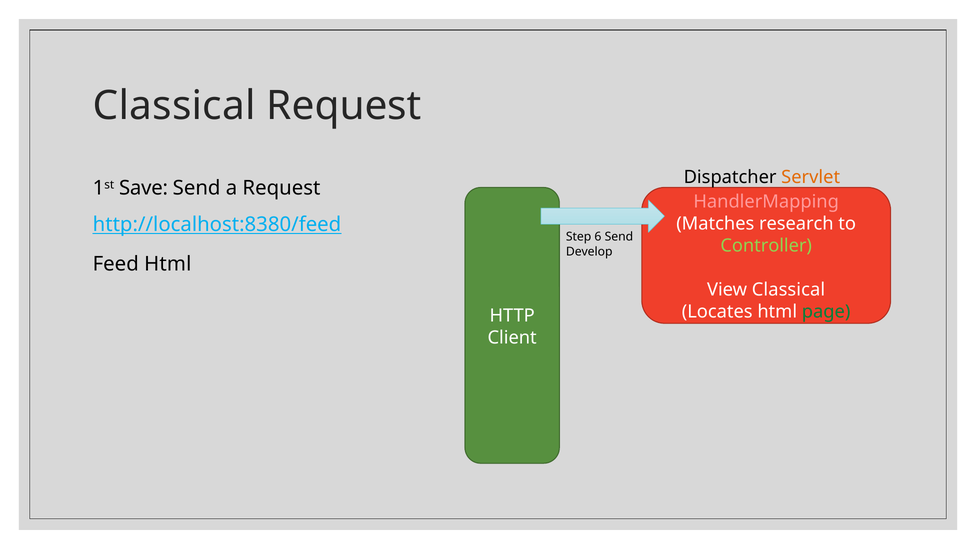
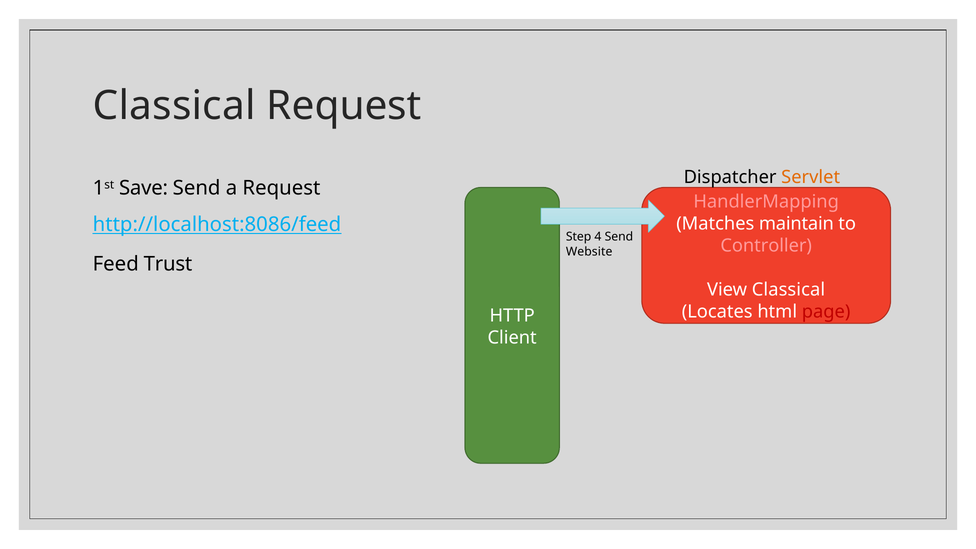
research: research -> maintain
http://localhost:8380/feed: http://localhost:8380/feed -> http://localhost:8086/feed
6: 6 -> 4
Controller colour: light green -> pink
Develop: Develop -> Website
Feed Html: Html -> Trust
page colour: green -> red
